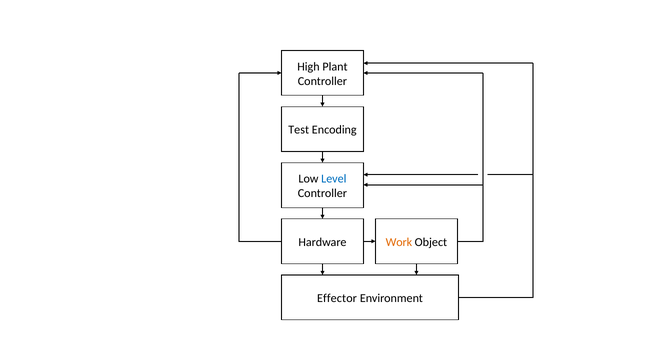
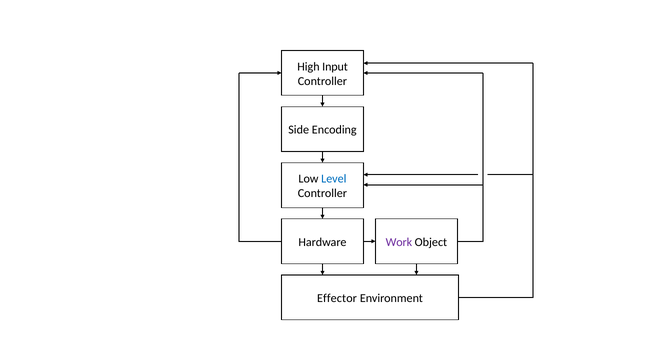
Plant: Plant -> Input
Test: Test -> Side
Work colour: orange -> purple
